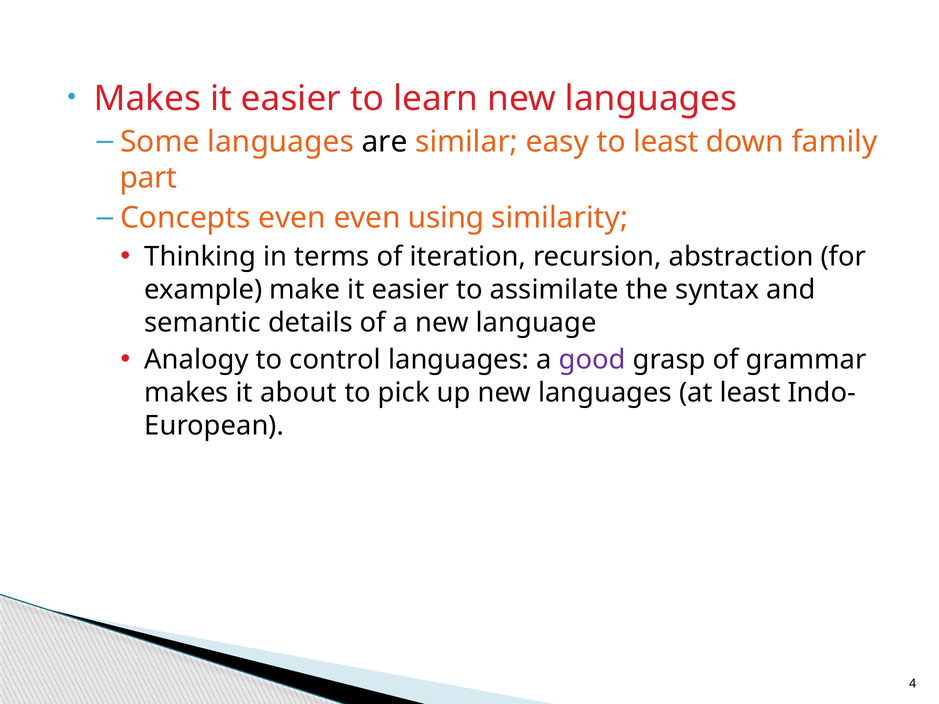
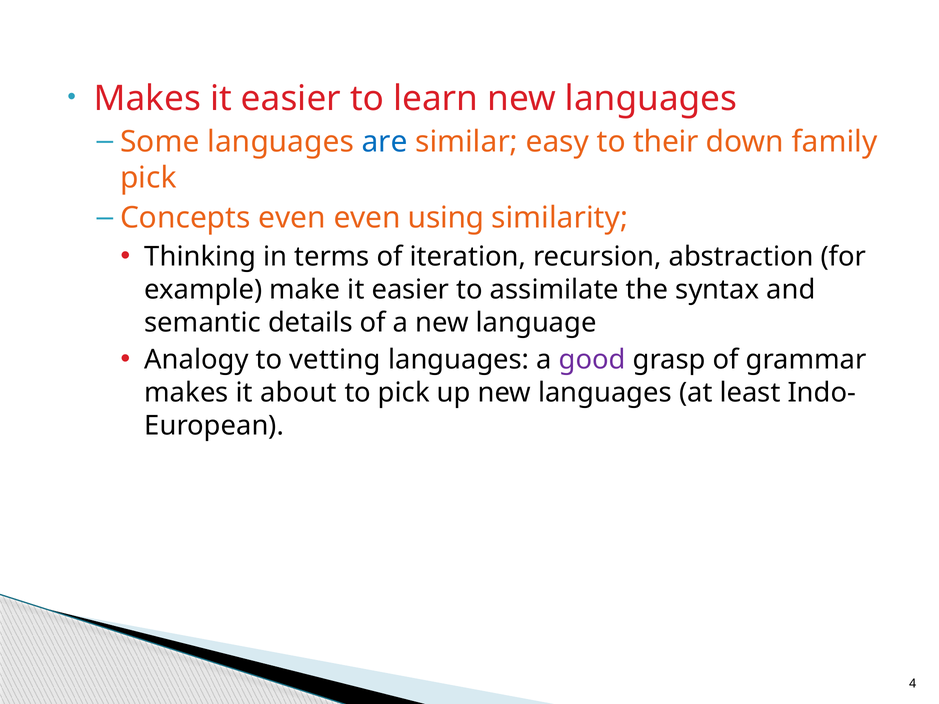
are colour: black -> blue
to least: least -> their
part at (148, 178): part -> pick
control: control -> vetting
